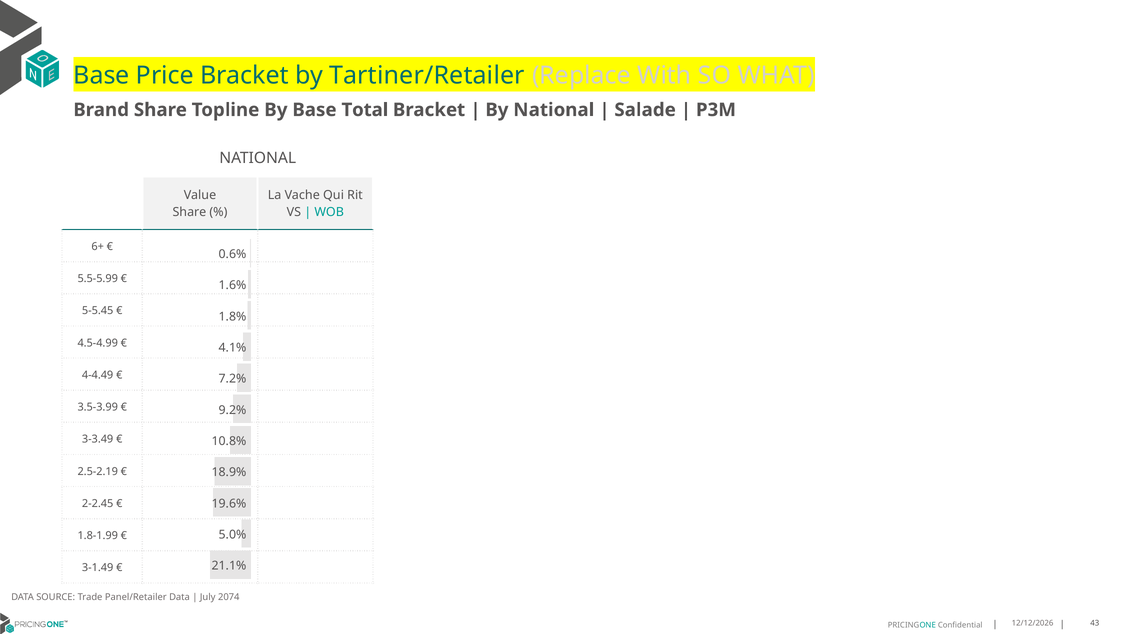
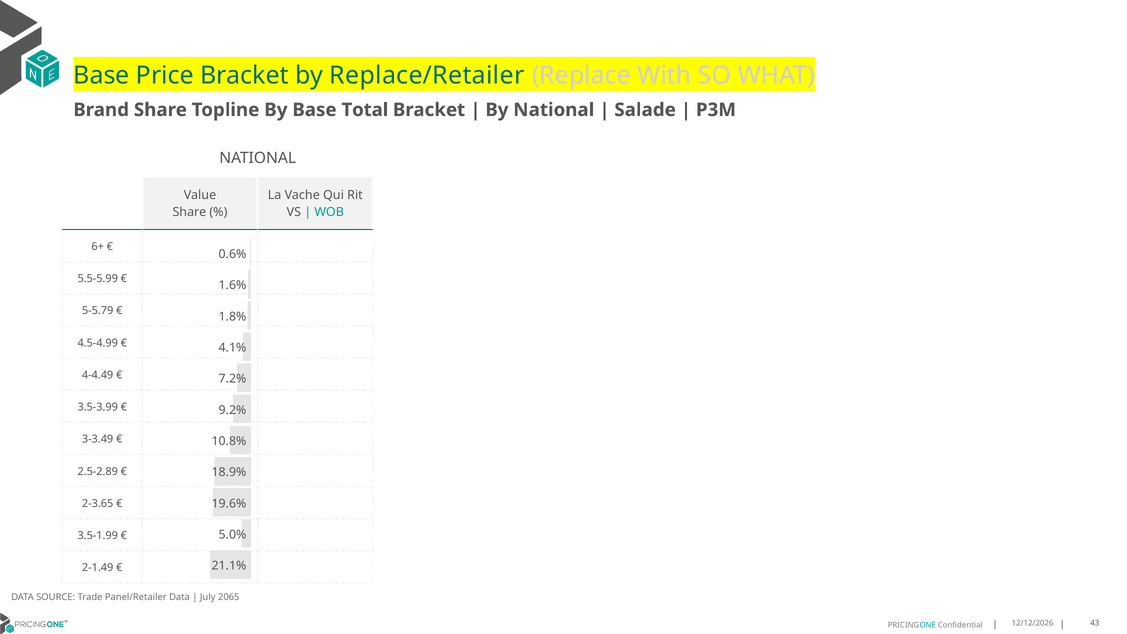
Tartiner/Retailer: Tartiner/Retailer -> Replace/Retailer
5-5.45: 5-5.45 -> 5-5.79
2.5-2.19: 2.5-2.19 -> 2.5-2.89
2-2.45: 2-2.45 -> 2-3.65
1.8-1.99: 1.8-1.99 -> 3.5-1.99
3-1.49: 3-1.49 -> 2-1.49
2074: 2074 -> 2065
